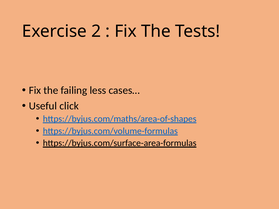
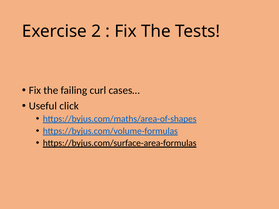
less: less -> curl
